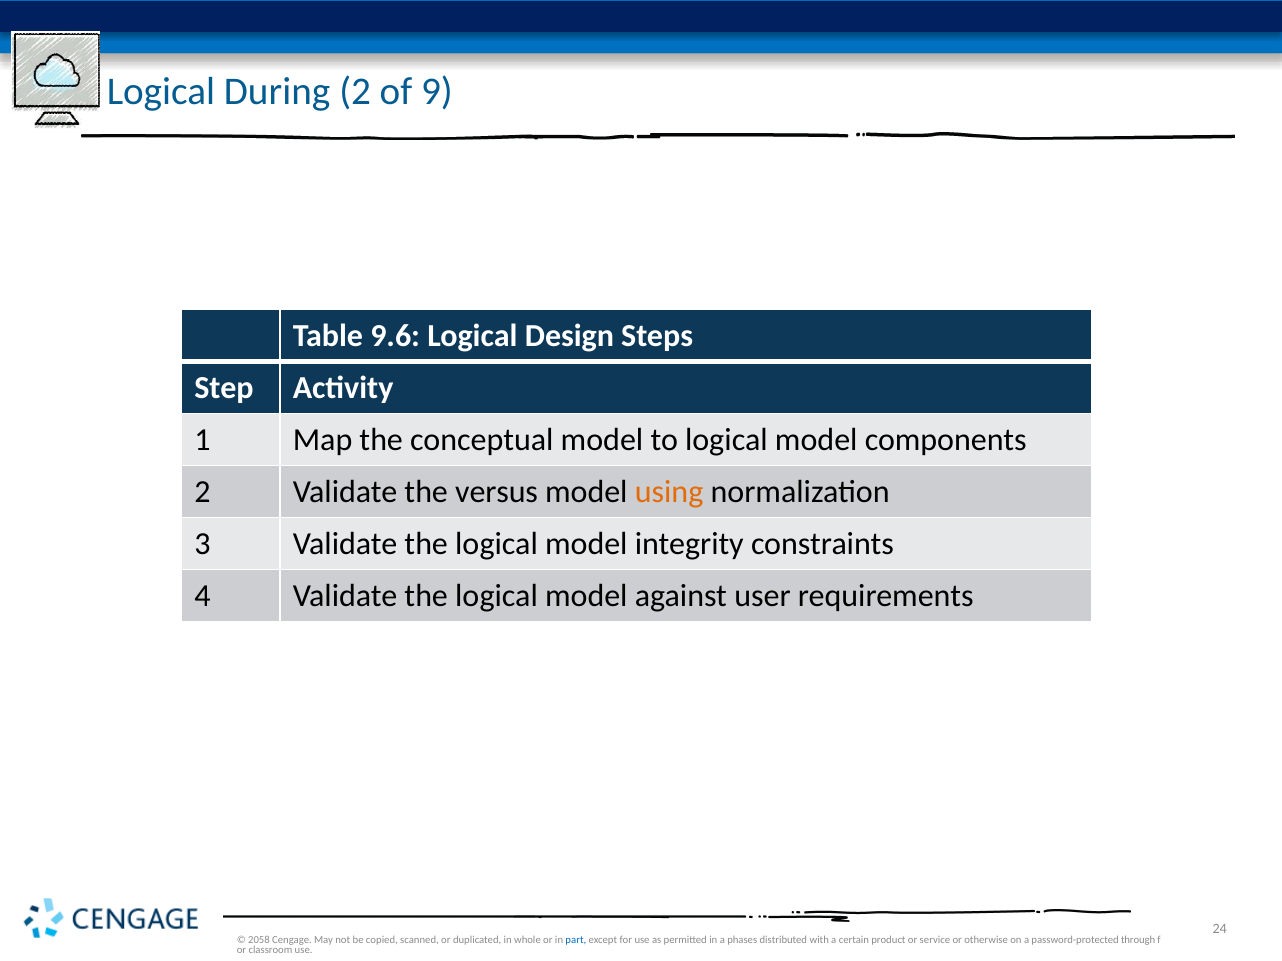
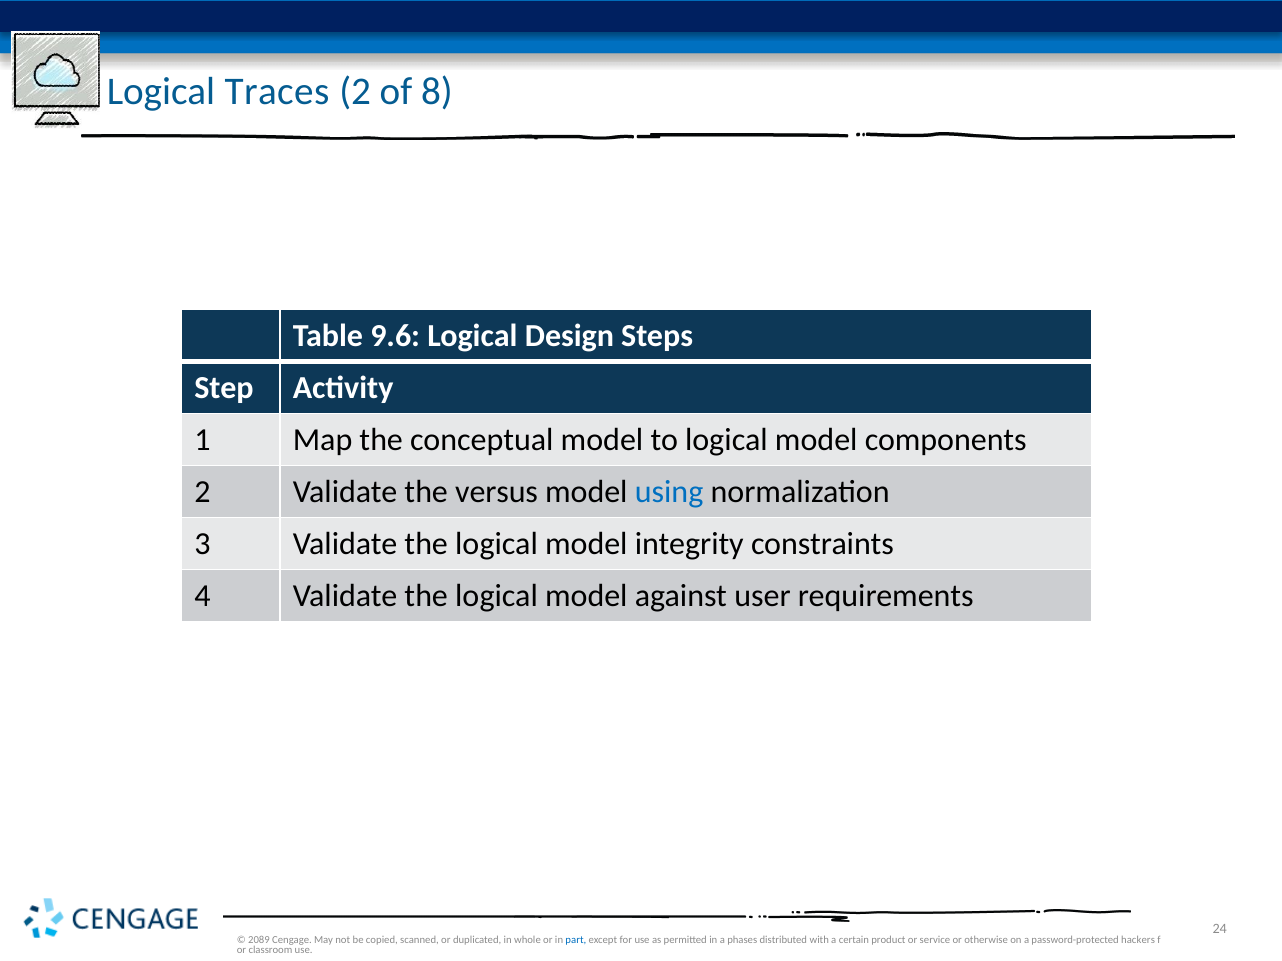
During: During -> Traces
9: 9 -> 8
using colour: orange -> blue
2058: 2058 -> 2089
through: through -> hackers
